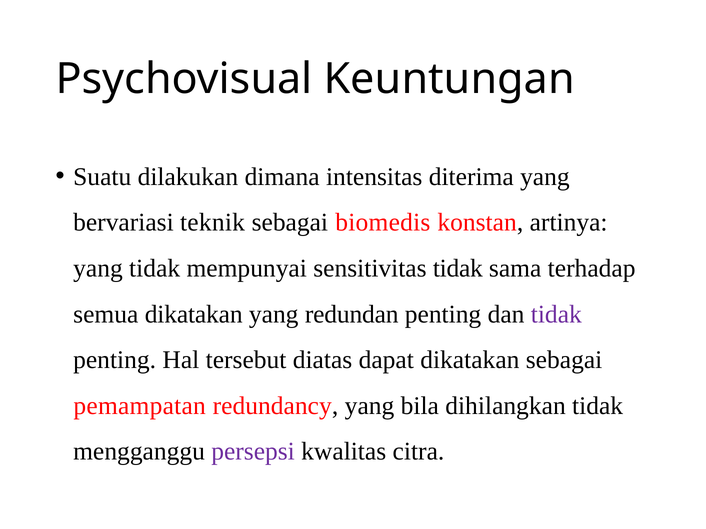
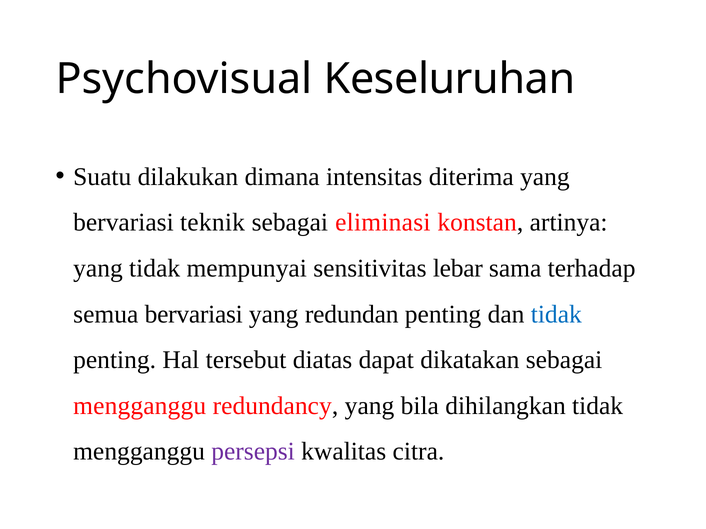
Keuntungan: Keuntungan -> Keseluruhan
biomedis: biomedis -> eliminasi
sensitivitas tidak: tidak -> lebar
semua dikatakan: dikatakan -> bervariasi
tidak at (556, 314) colour: purple -> blue
pemampatan at (140, 406): pemampatan -> mengganggu
